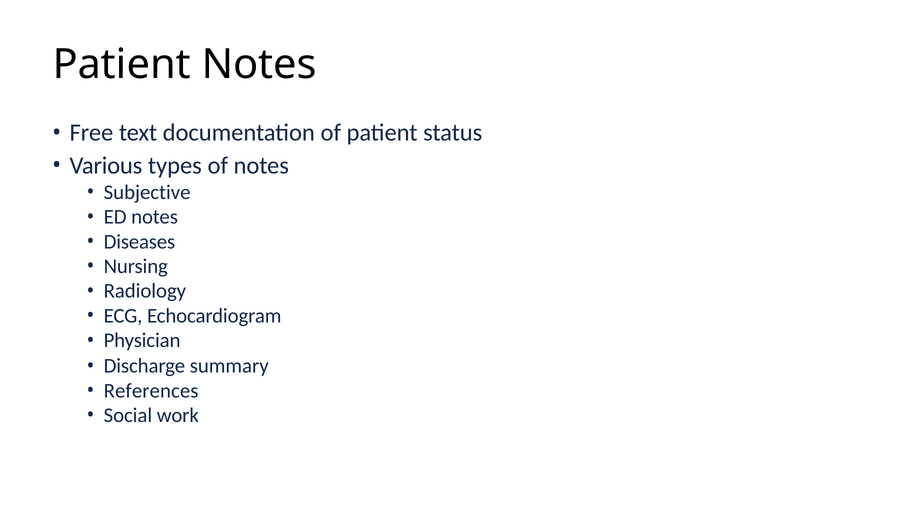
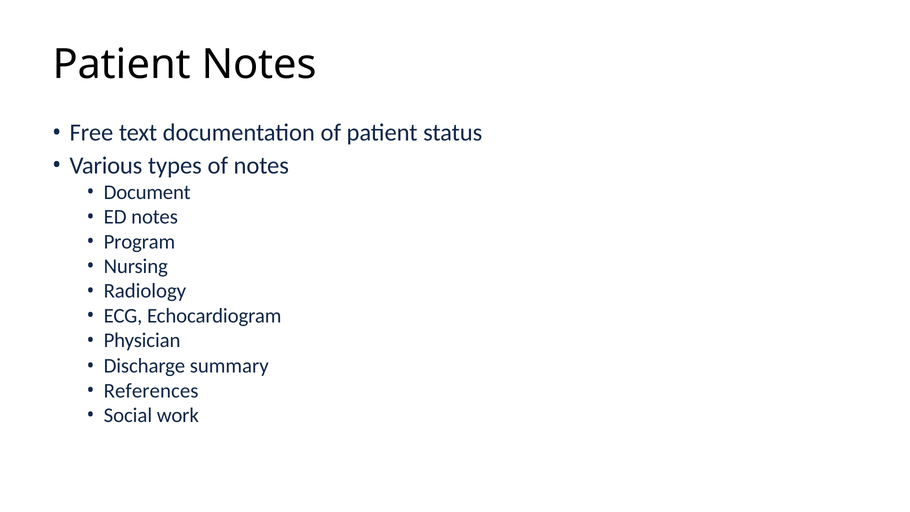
Subjective: Subjective -> Document
Diseases: Diseases -> Program
